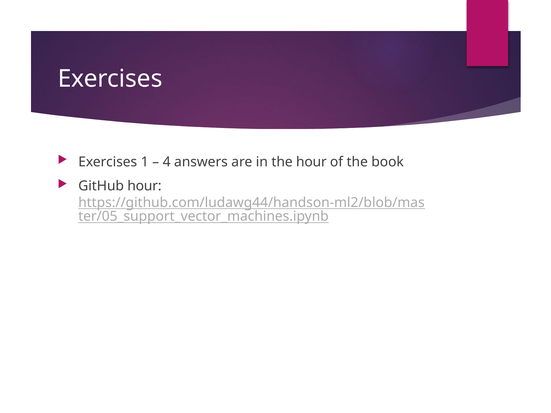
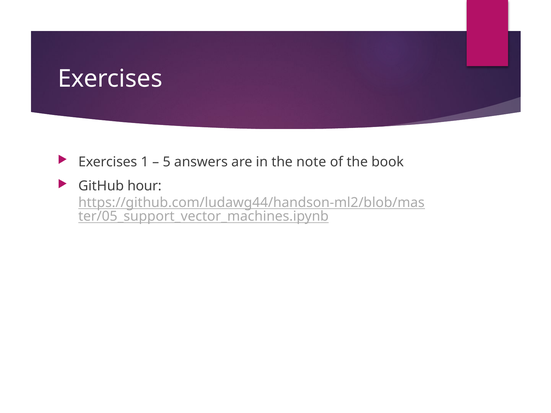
4: 4 -> 5
the hour: hour -> note
